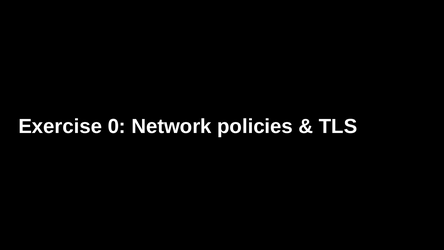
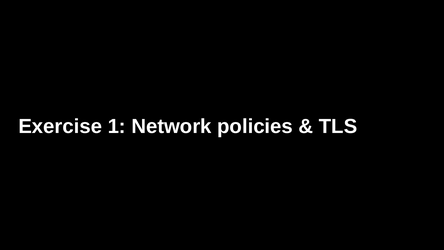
0: 0 -> 1
